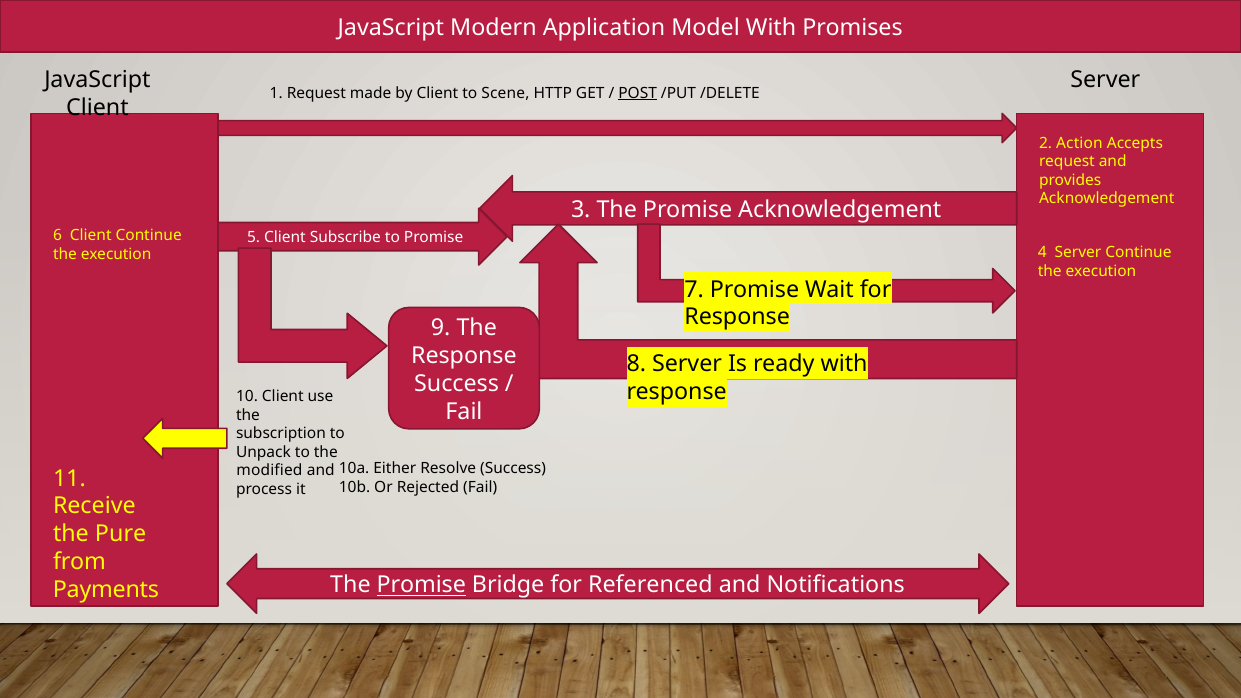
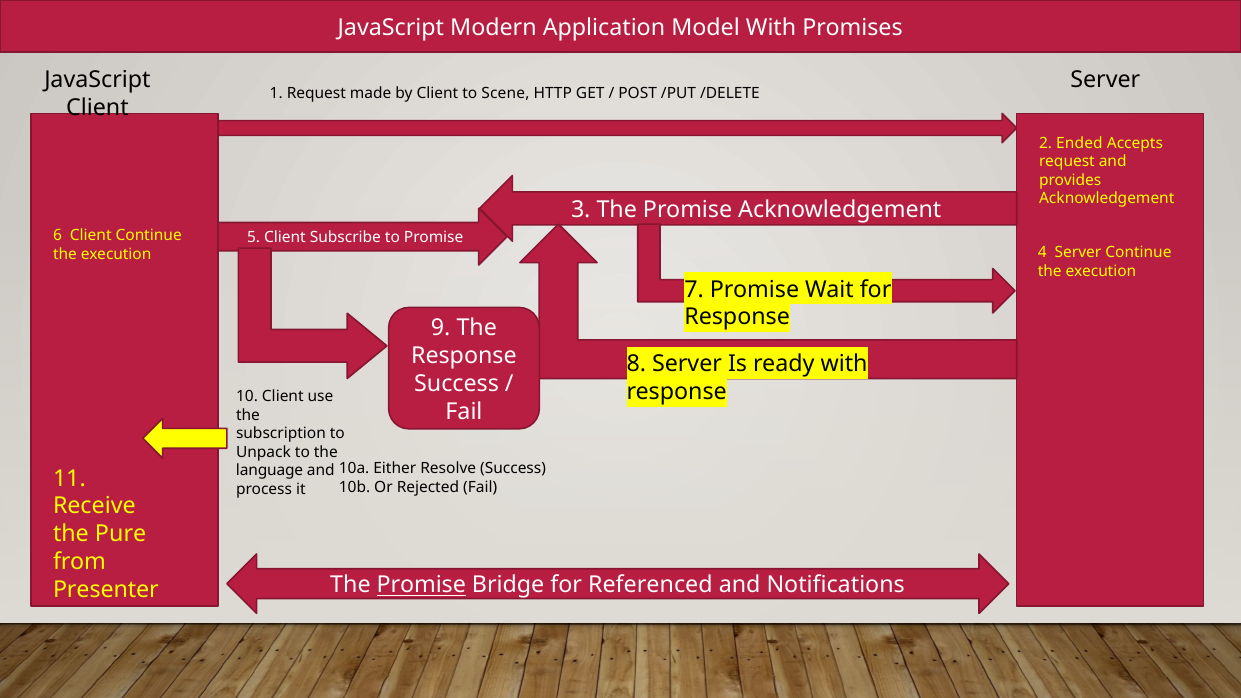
POST underline: present -> none
Action: Action -> Ended
modified: modified -> language
Payments: Payments -> Presenter
